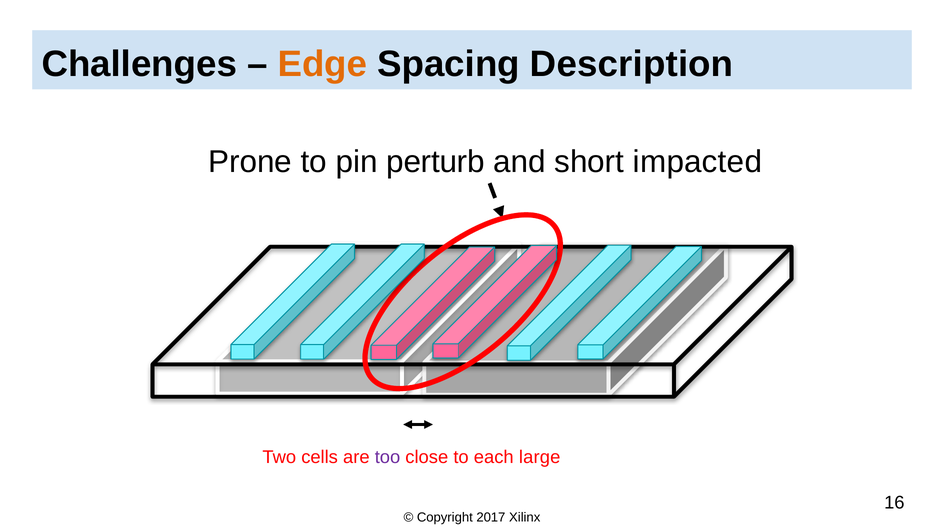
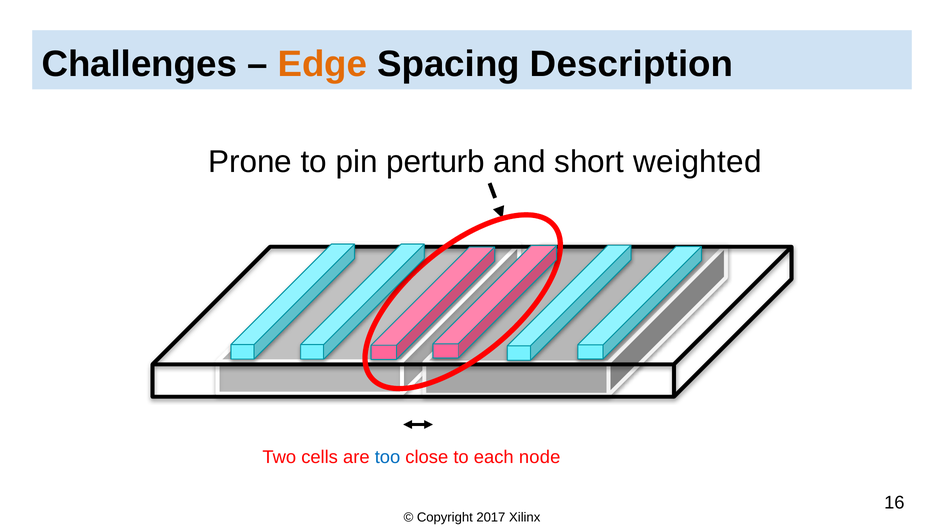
impacted: impacted -> weighted
too colour: purple -> blue
large: large -> node
